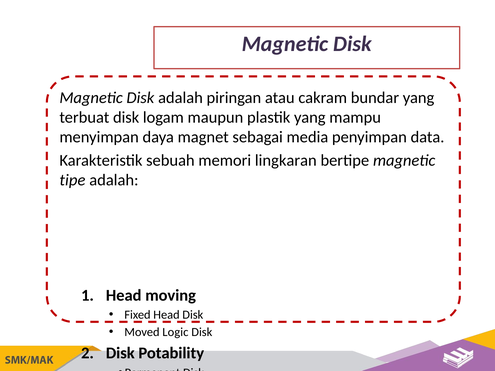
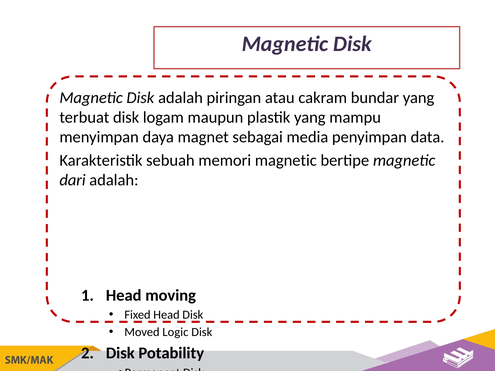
memori lingkaran: lingkaran -> magnetic
tipe: tipe -> dari
